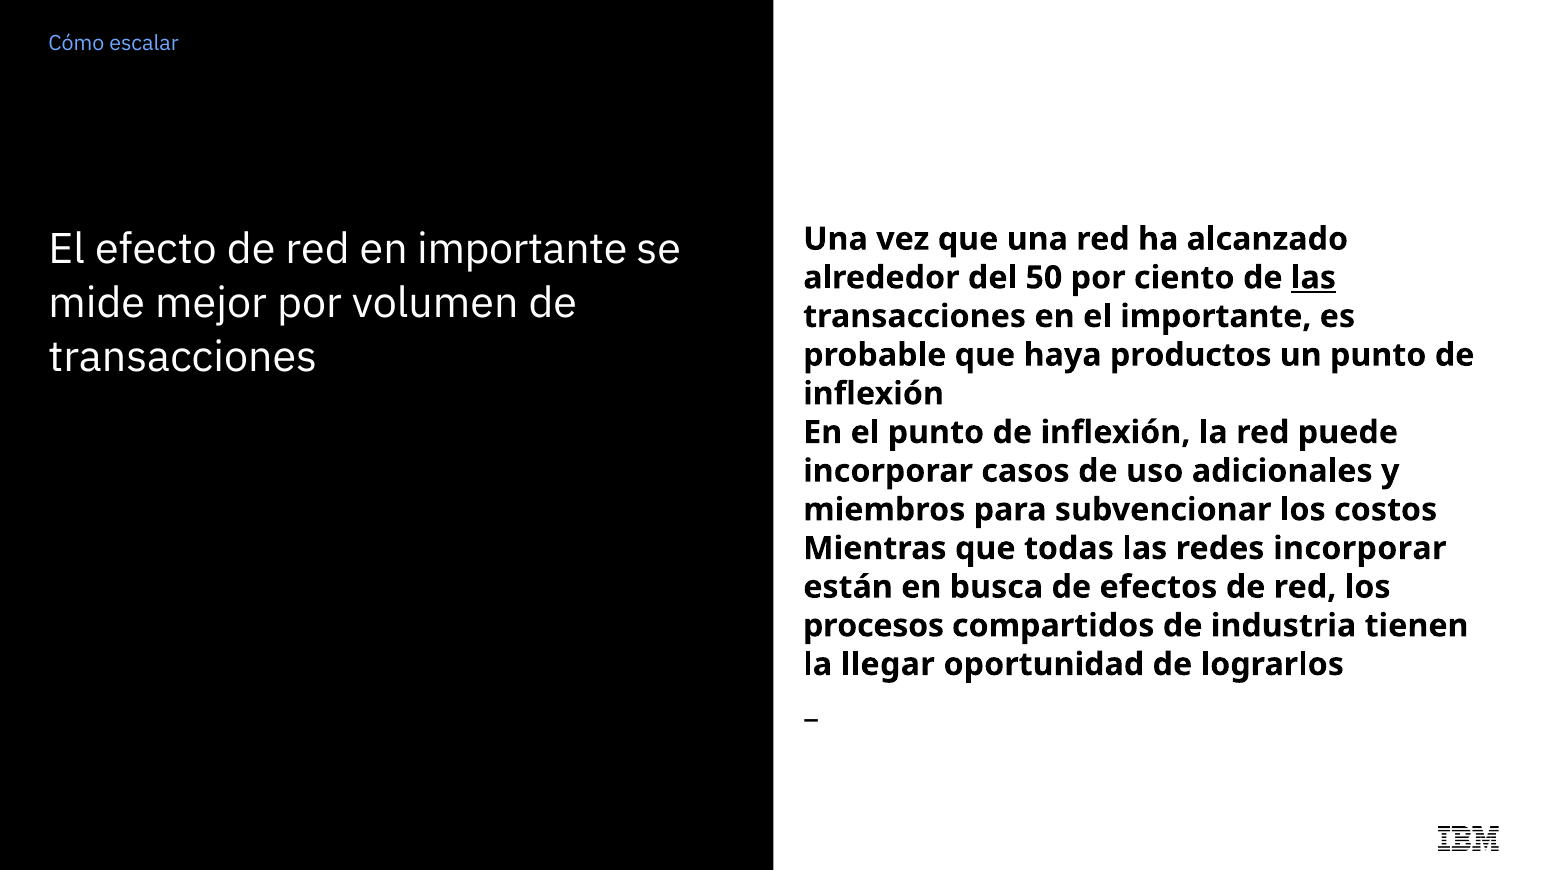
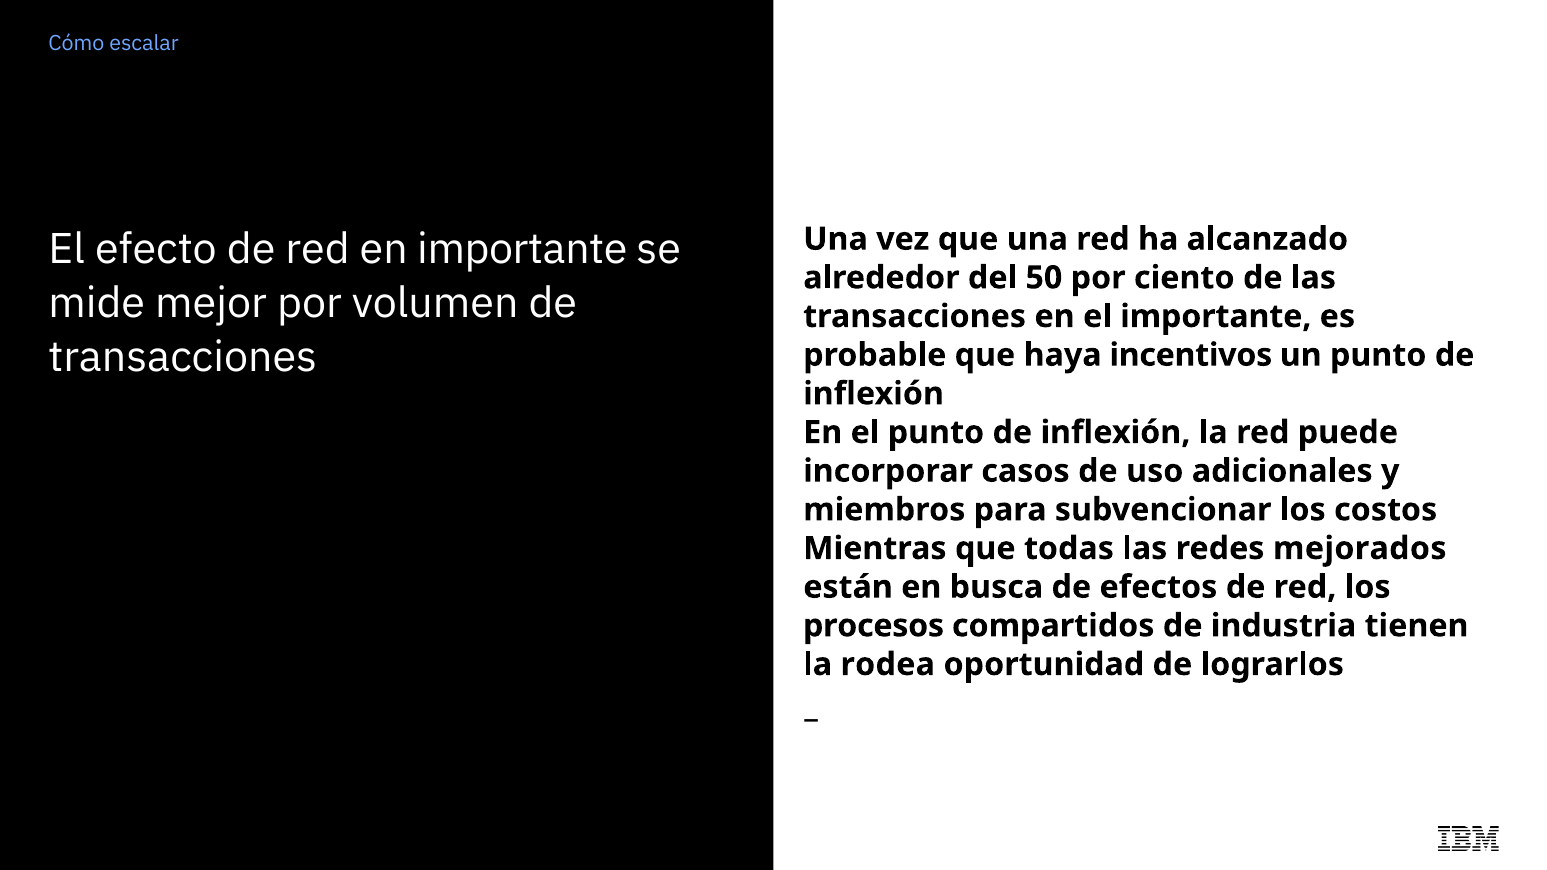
las at (1313, 278) underline: present -> none
productos: productos -> incentivos
redes incorporar: incorporar -> mejorados
llegar: llegar -> rodea
